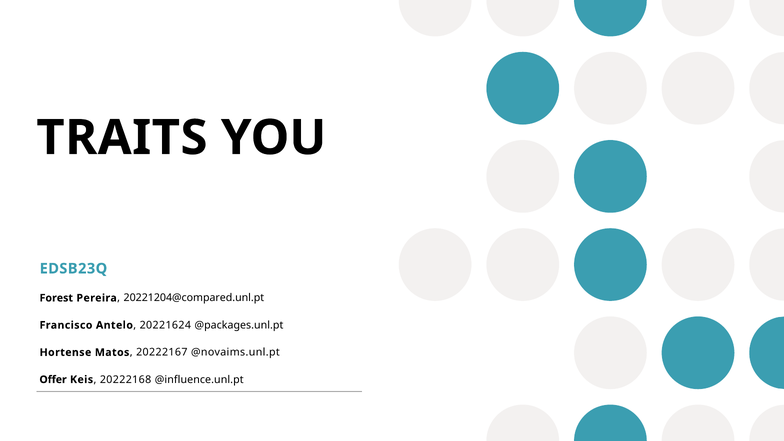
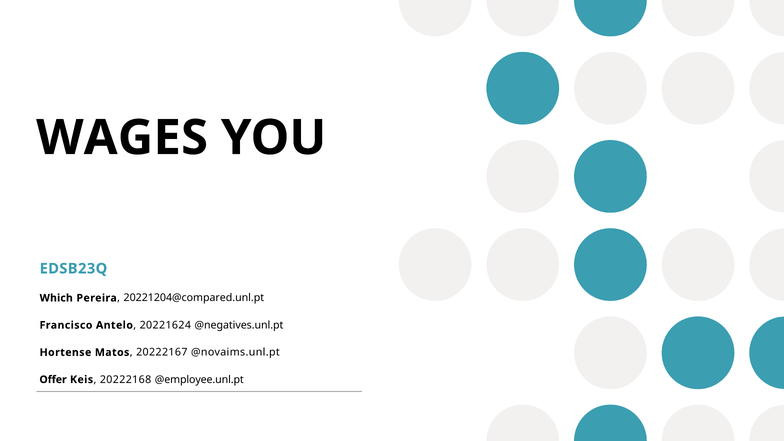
TRAITS: TRAITS -> WAGES
Forest: Forest -> Which
@packages.unl.pt: @packages.unl.pt -> @negatives.unl.pt
@influence.unl.pt: @influence.unl.pt -> @employee.unl.pt
